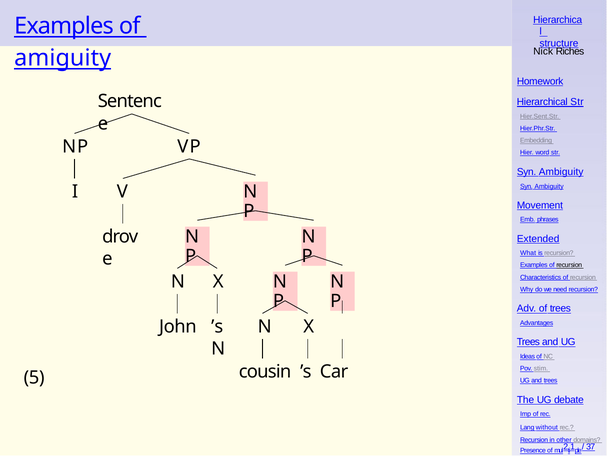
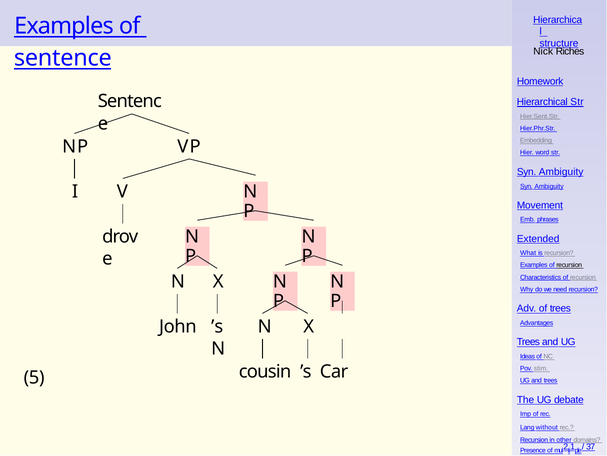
amiguity: amiguity -> sentence
